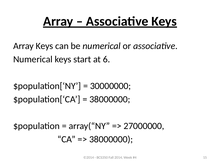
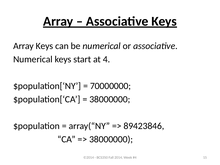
6: 6 -> 4
30000000: 30000000 -> 70000000
27000000: 27000000 -> 89423846
